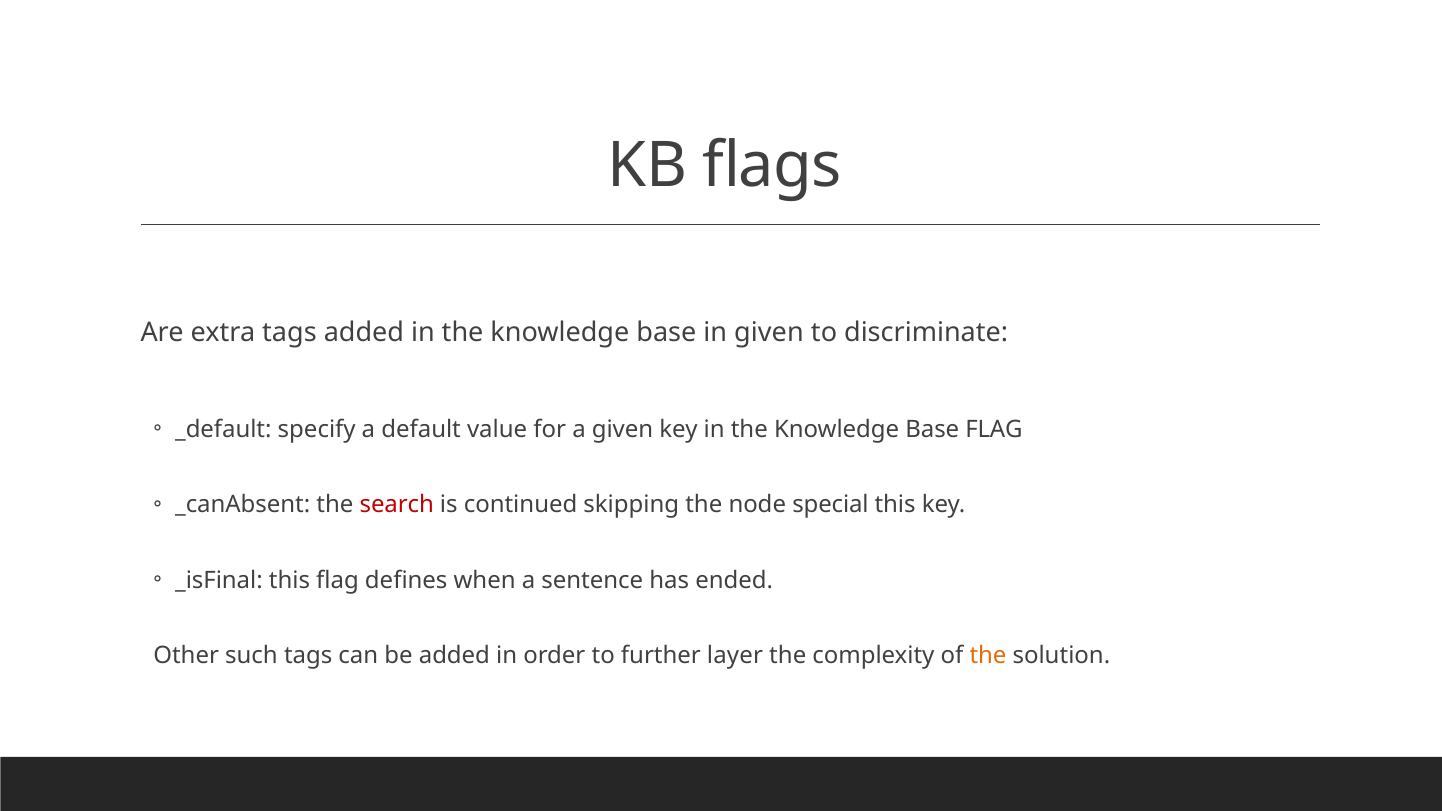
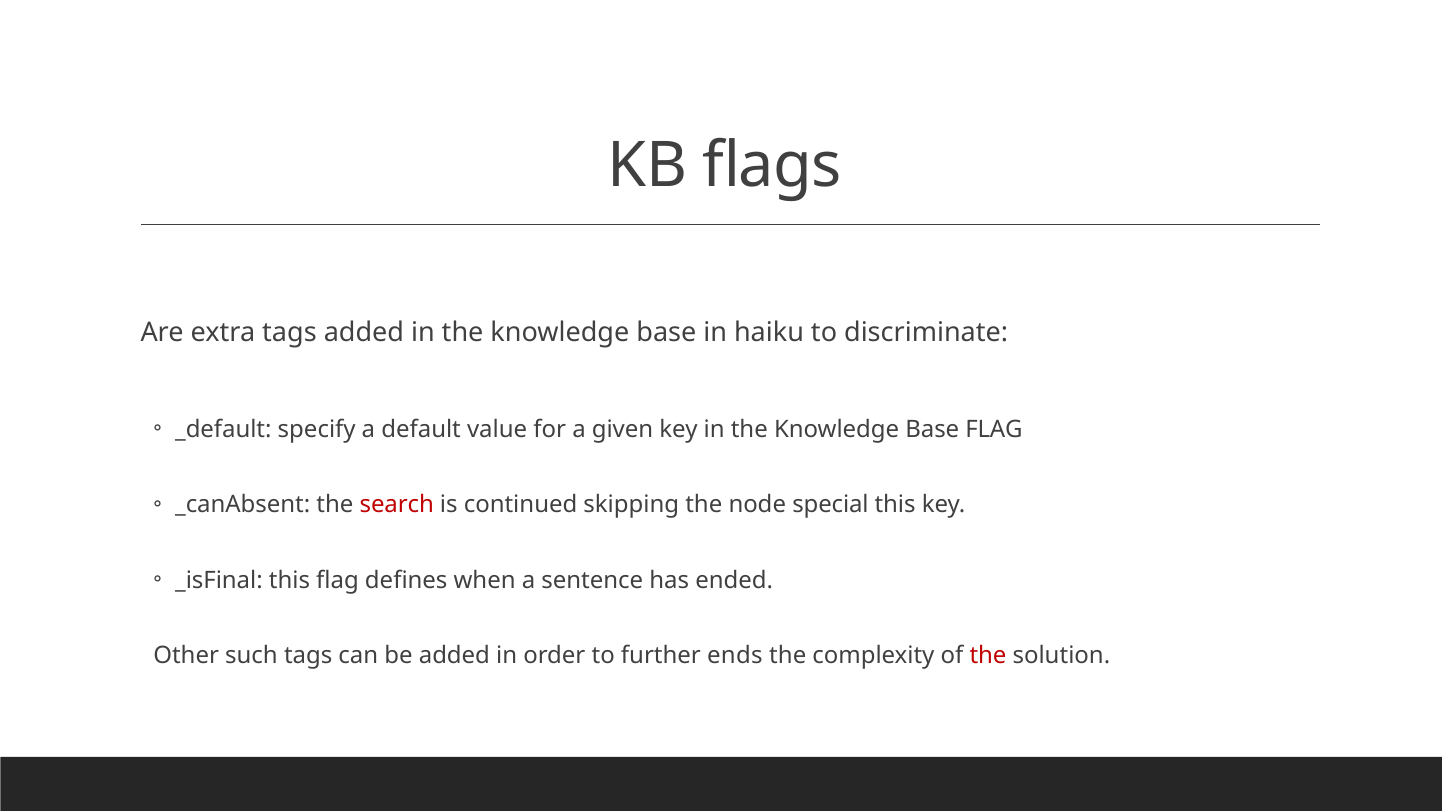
in given: given -> haiku
layer: layer -> ends
the at (988, 656) colour: orange -> red
